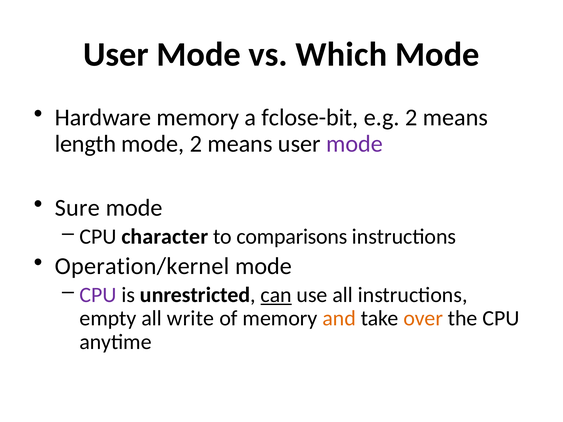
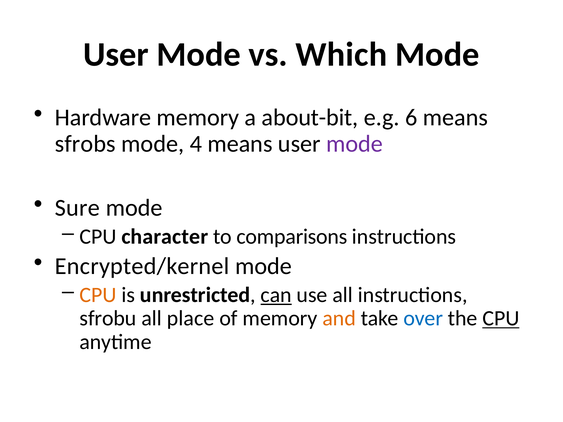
fclose-bit: fclose-bit -> about-bit
e.g 2: 2 -> 6
length: length -> sfrobs
mode 2: 2 -> 4
Operation/kernel: Operation/kernel -> Encrypted/kernel
CPU at (98, 295) colour: purple -> orange
empty: empty -> sfrobu
write: write -> place
over colour: orange -> blue
CPU at (501, 319) underline: none -> present
